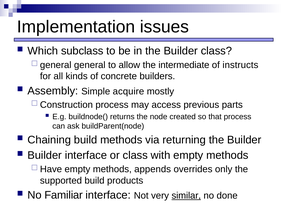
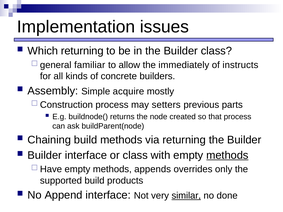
Which subclass: subclass -> returning
general general: general -> familiar
intermediate: intermediate -> immediately
access: access -> setters
methods at (227, 155) underline: none -> present
Familiar: Familiar -> Append
